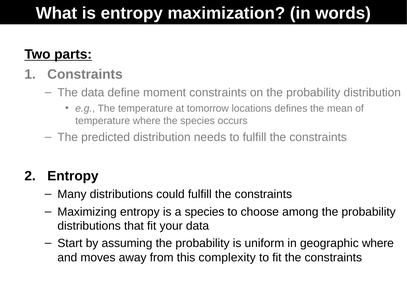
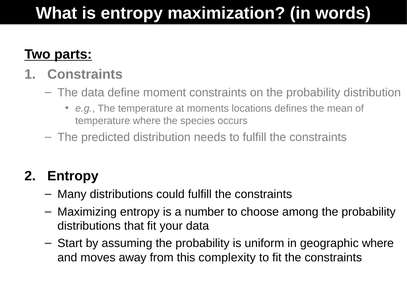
tomorrow: tomorrow -> moments
a species: species -> number
